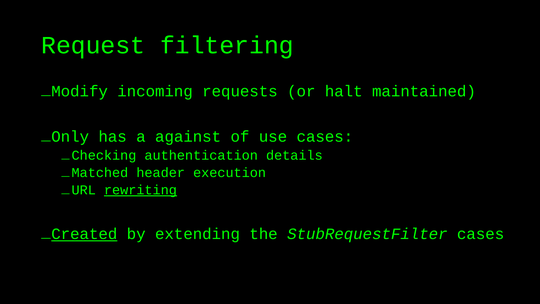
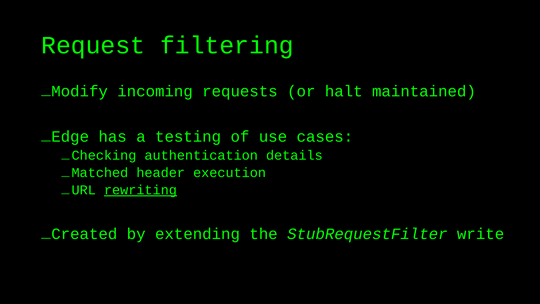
Only: Only -> Edge
against: against -> testing
Created underline: present -> none
StubRequestFilter cases: cases -> write
